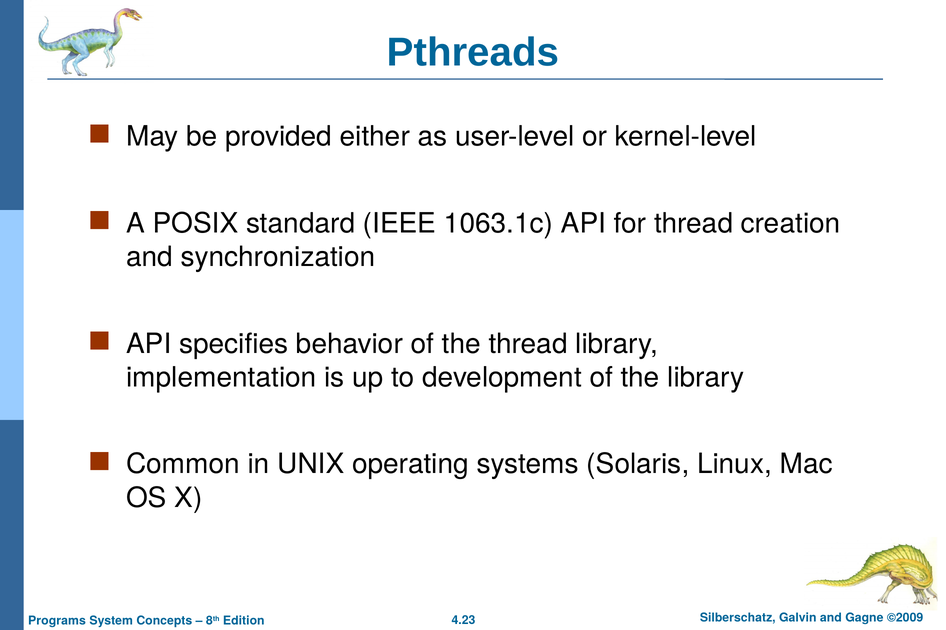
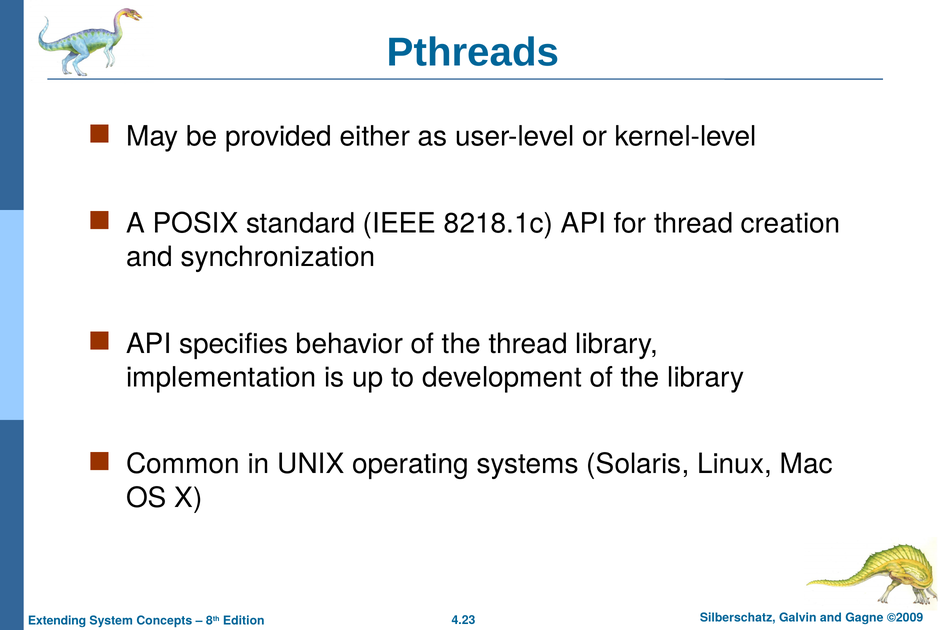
1063.1c: 1063.1c -> 8218.1c
Programs: Programs -> Extending
